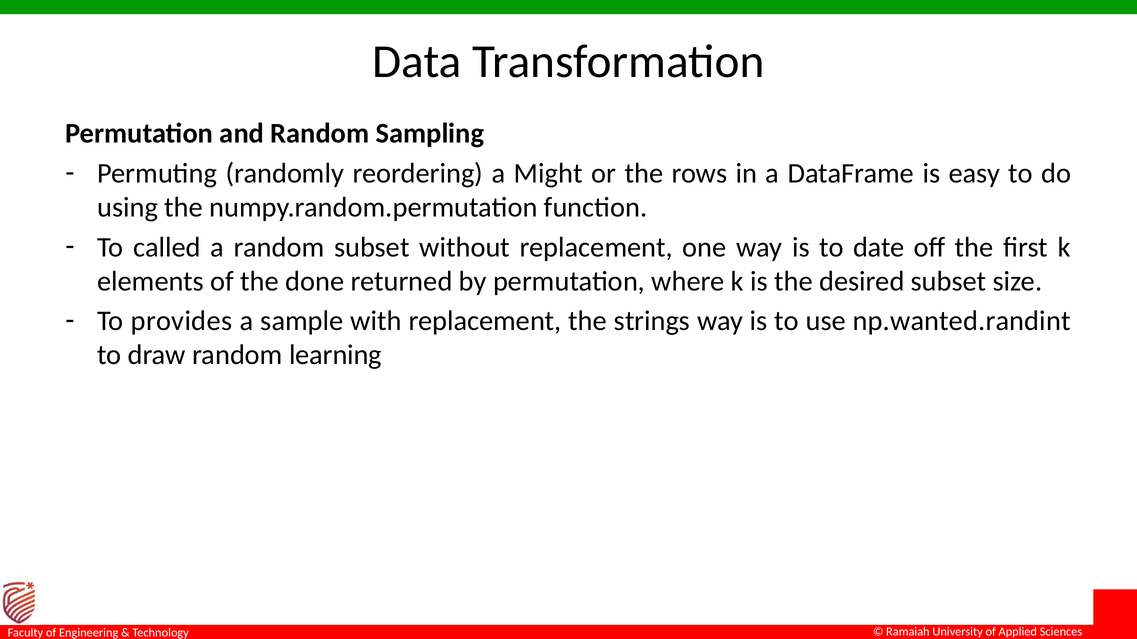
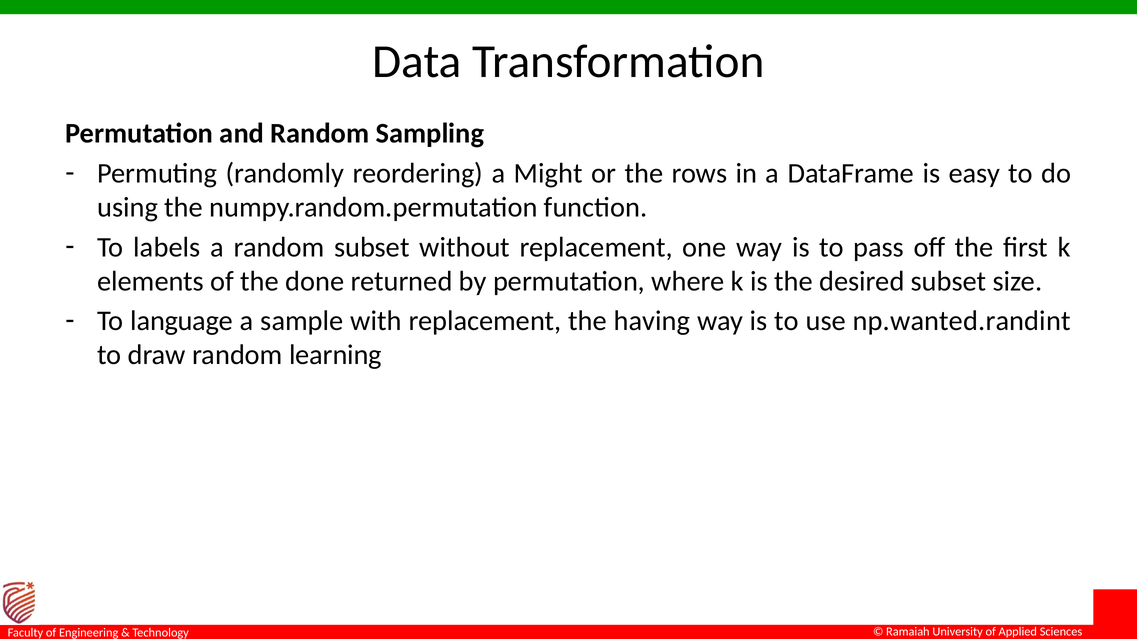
called: called -> labels
date: date -> pass
provides: provides -> language
strings: strings -> having
